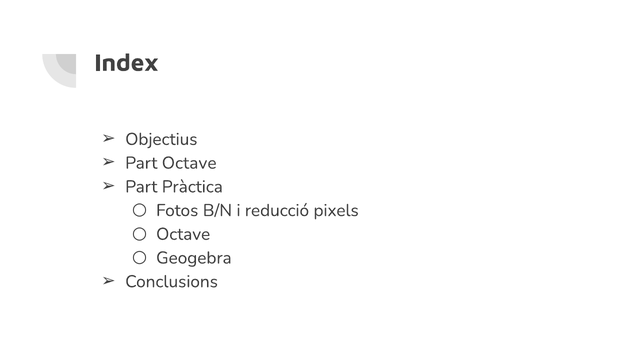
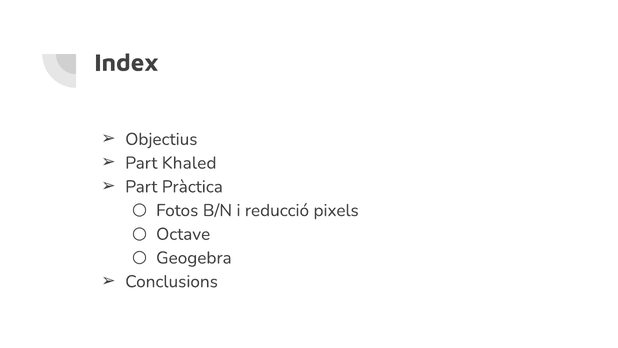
Part Octave: Octave -> Khaled
